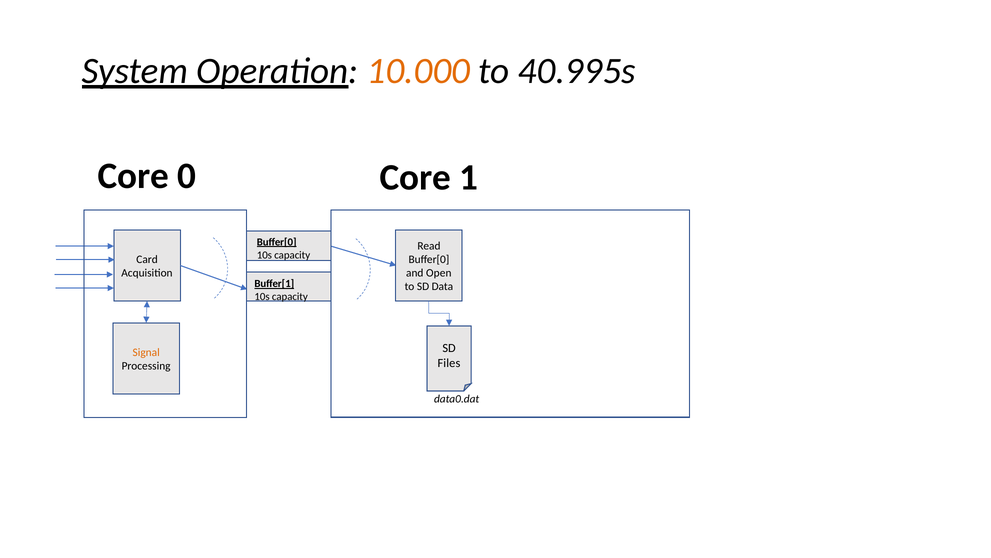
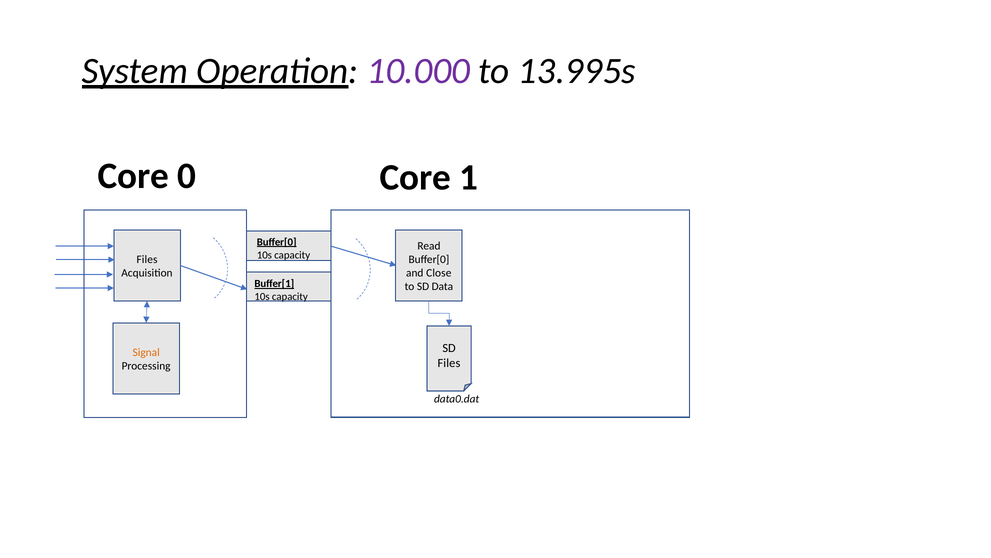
10.000 colour: orange -> purple
40.995s: 40.995s -> 13.995s
Card at (147, 259): Card -> Files
Open: Open -> Close
